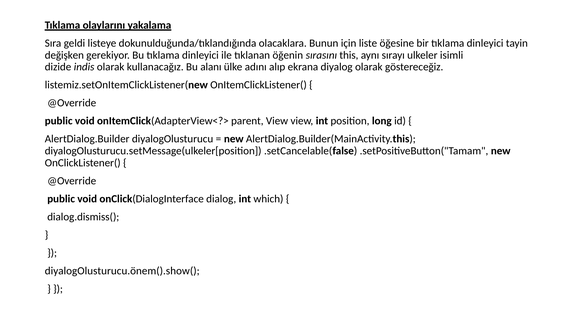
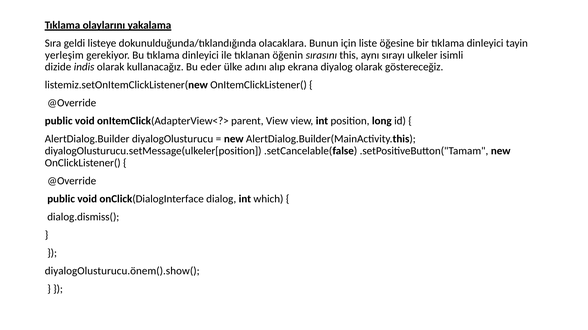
değişken: değişken -> yerleşim
alanı: alanı -> eder
